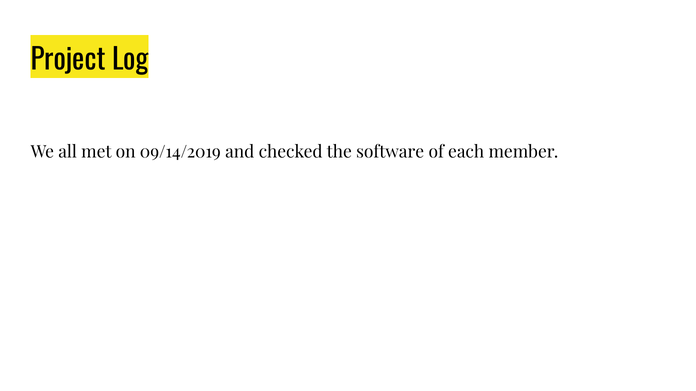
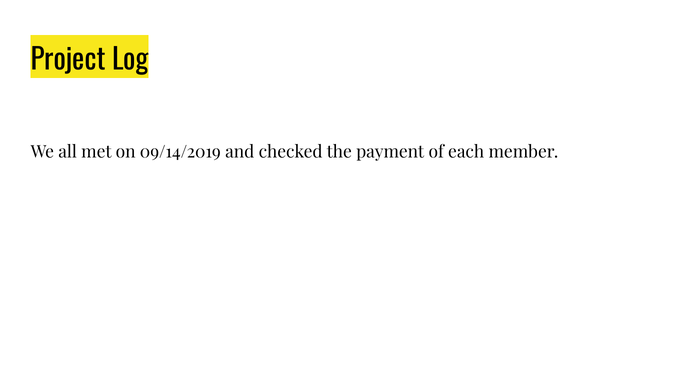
software: software -> payment
